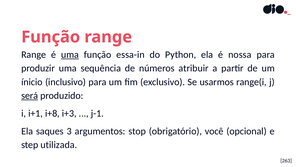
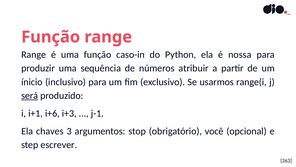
uma at (70, 54) underline: present -> none
essa-in: essa-in -> caso-in
i+8: i+8 -> i+6
saques: saques -> chaves
utilizada: utilizada -> escrever
